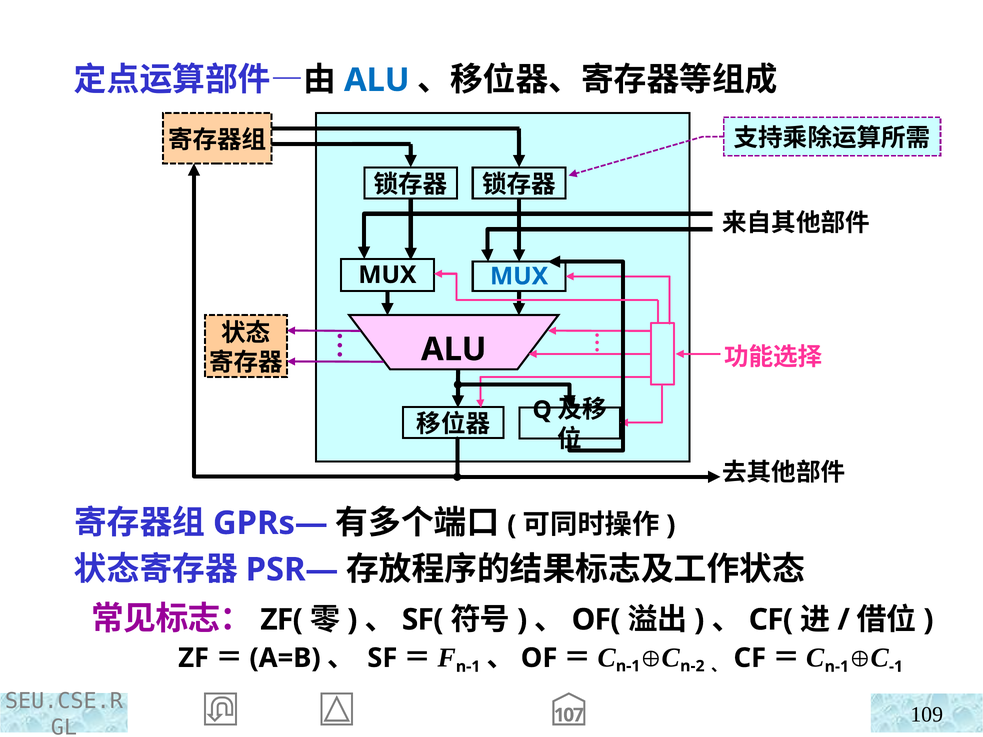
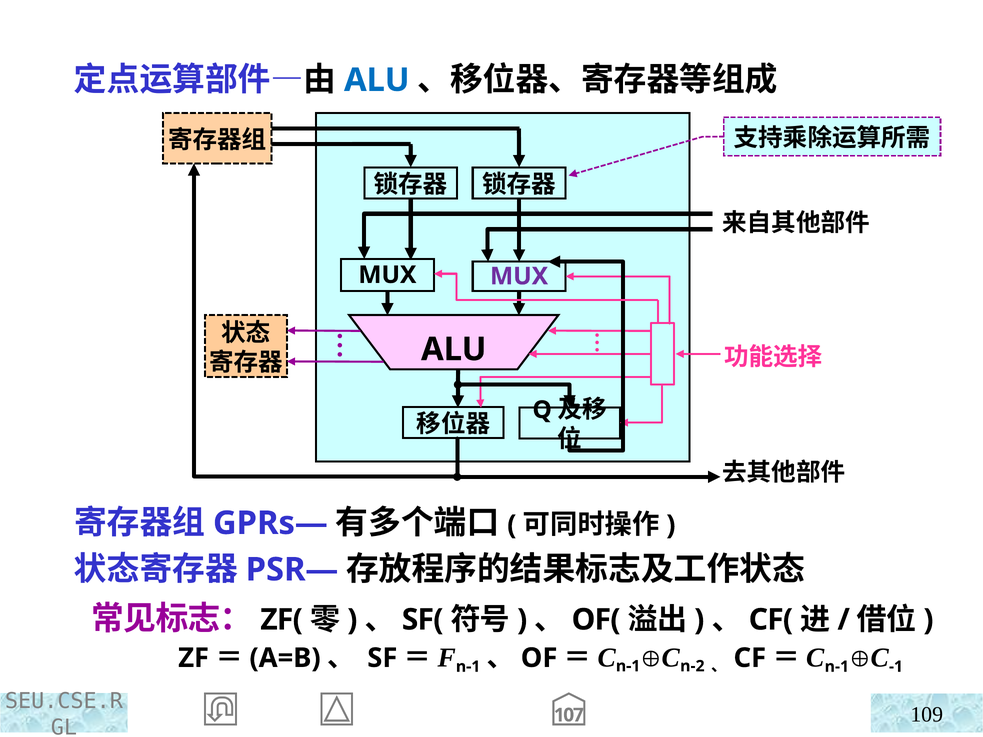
MUX at (519, 276) colour: blue -> purple
